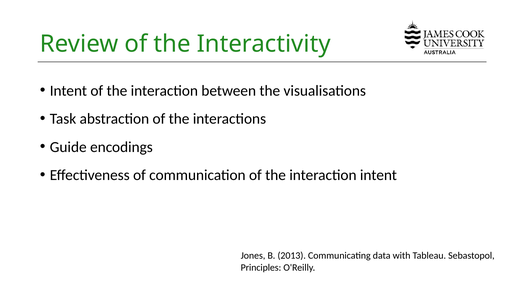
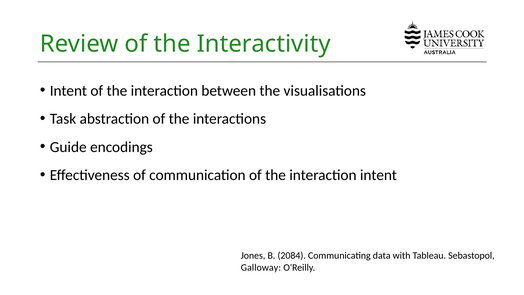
2013: 2013 -> 2084
Principles: Principles -> Galloway
